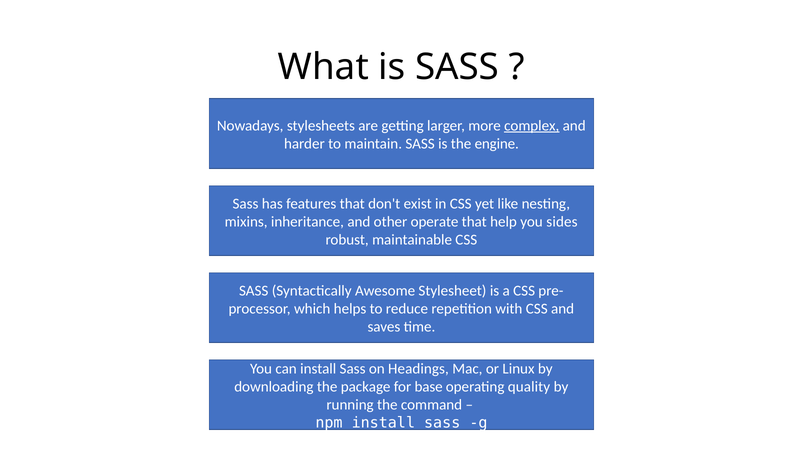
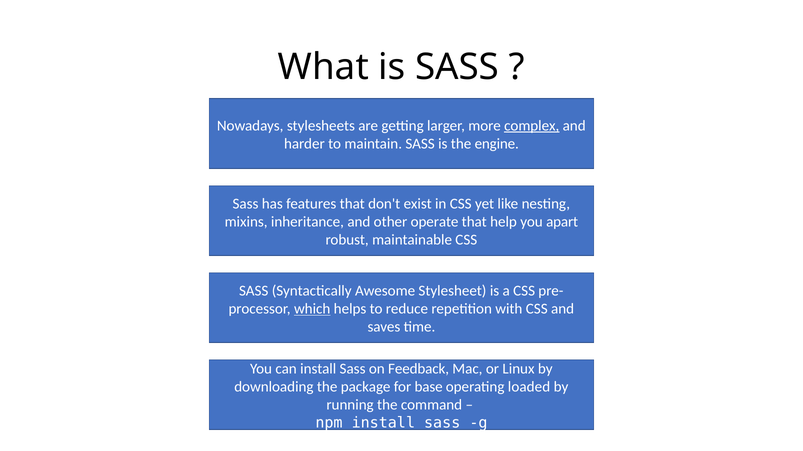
sides: sides -> apart
which underline: none -> present
Headings: Headings -> Feedback
quality: quality -> loaded
